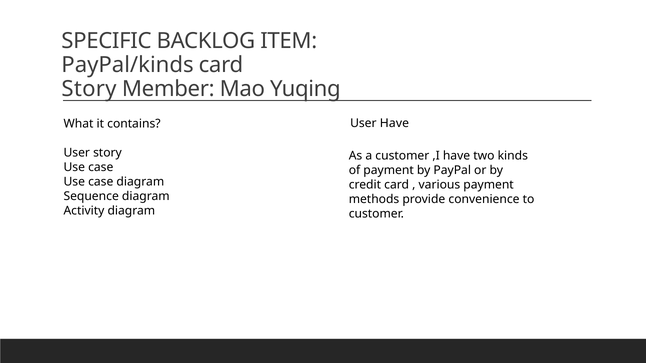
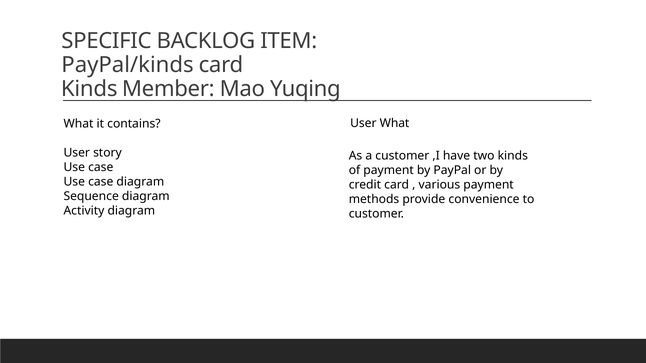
Story at (89, 89): Story -> Kinds
User Have: Have -> What
